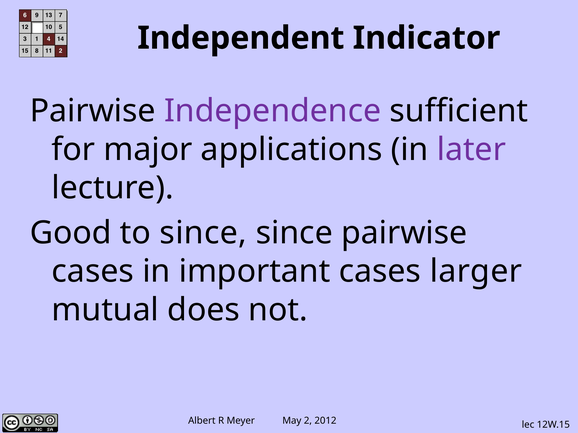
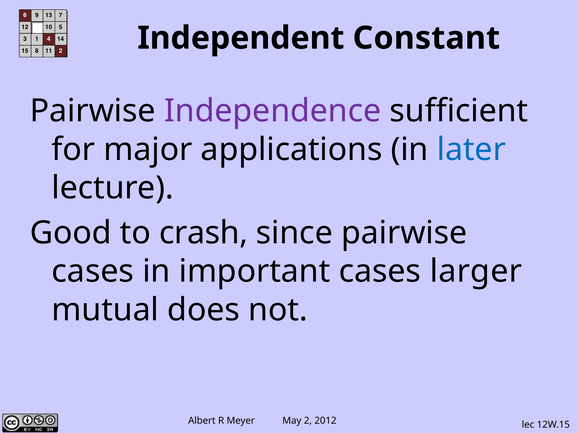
Indicator: Indicator -> Constant
later colour: purple -> blue
to since: since -> crash
